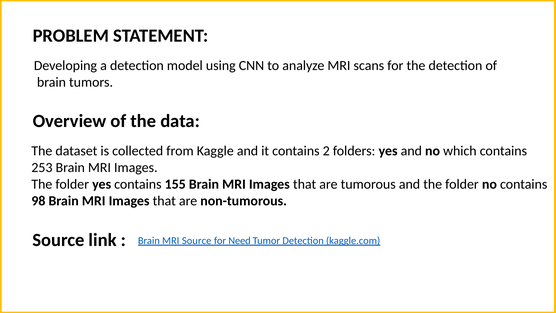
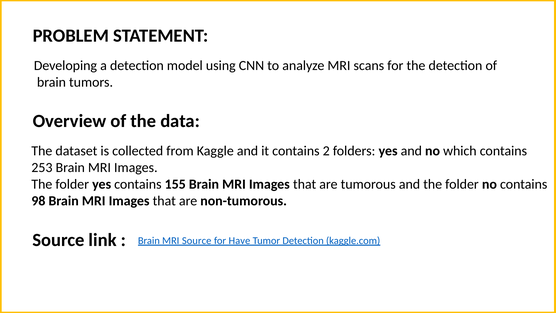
Need: Need -> Have
